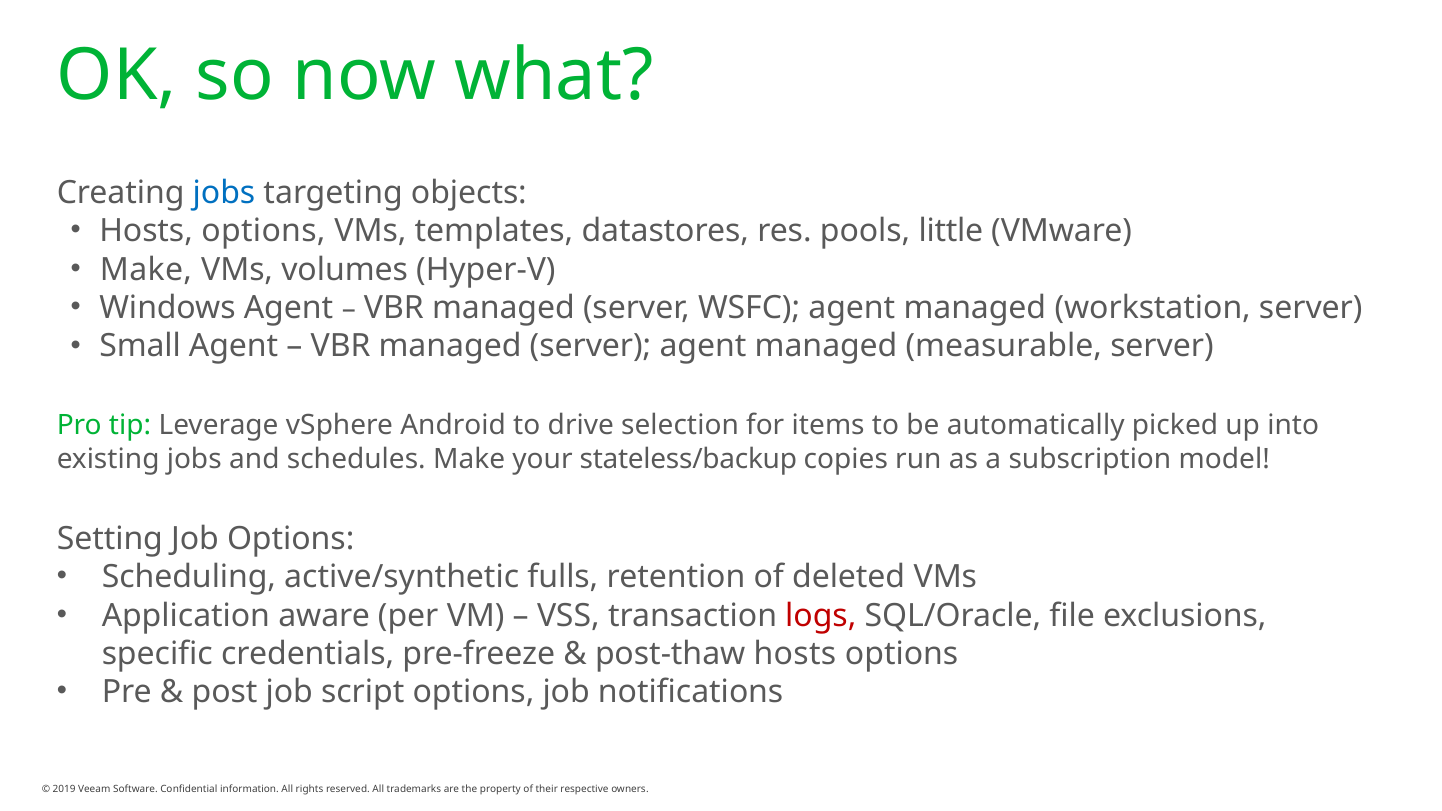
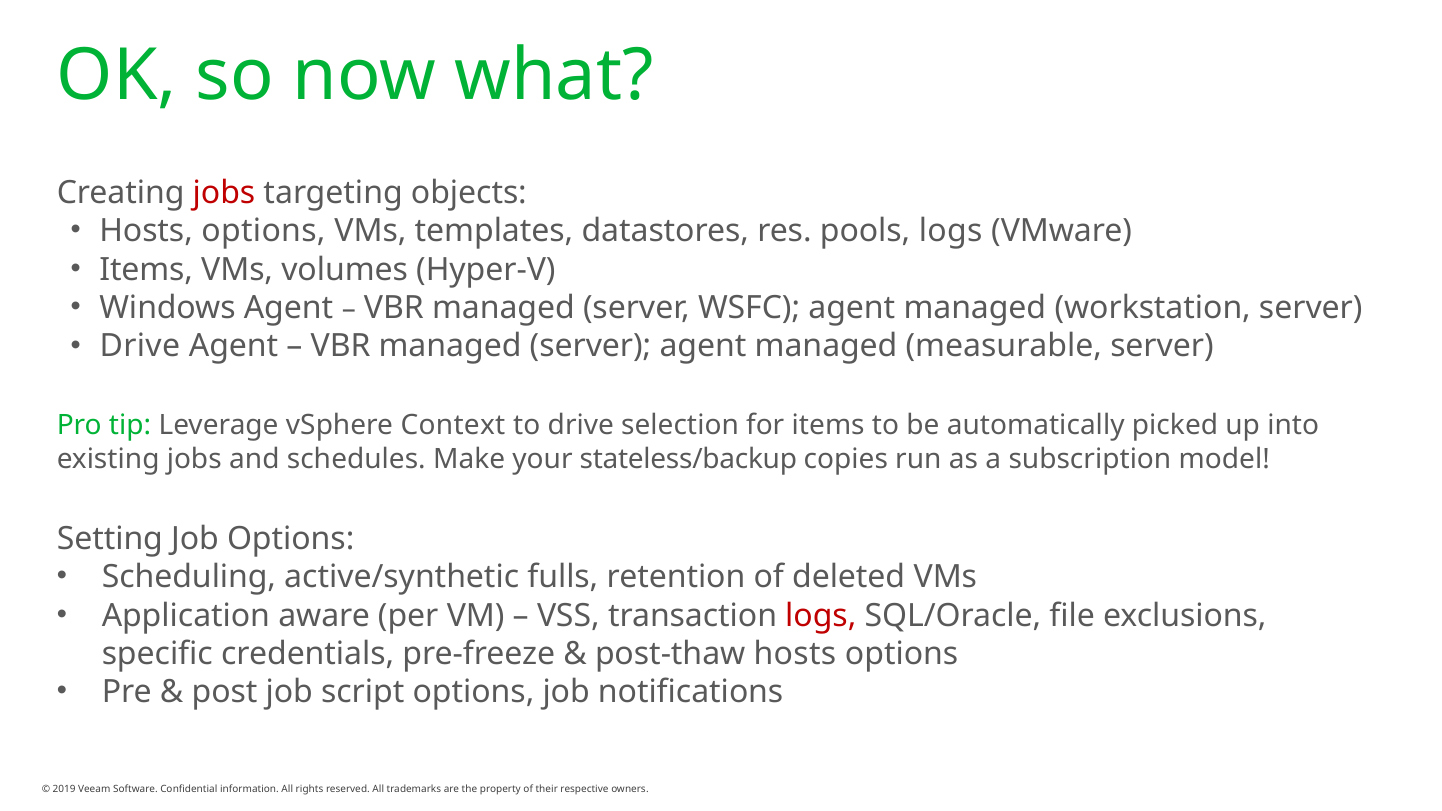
jobs at (224, 193) colour: blue -> red
pools little: little -> logs
Make at (146, 270): Make -> Items
Small at (140, 346): Small -> Drive
Android: Android -> Context
